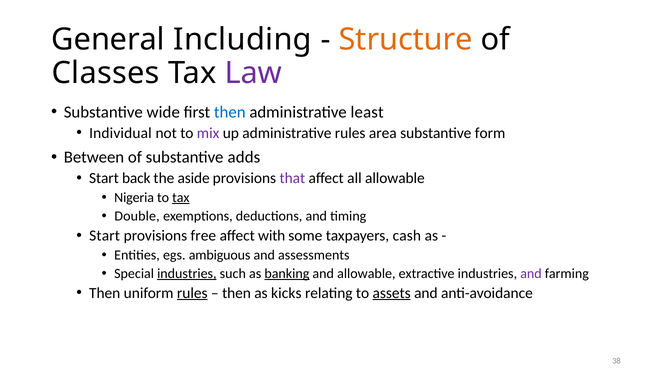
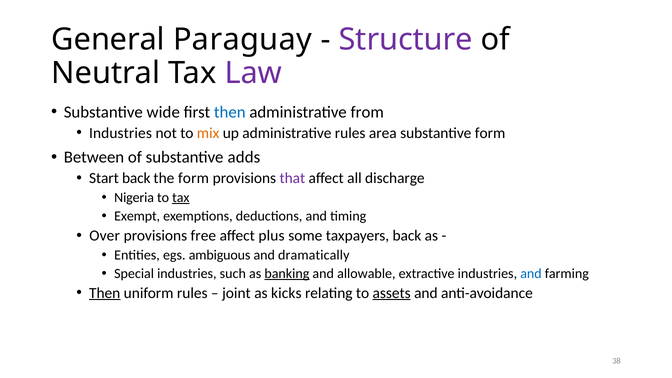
Including: Including -> Paraguay
Structure colour: orange -> purple
Classes: Classes -> Neutral
least: least -> from
Individual at (120, 133): Individual -> Industries
mix colour: purple -> orange
the aside: aside -> form
all allowable: allowable -> discharge
Double: Double -> Exempt
Start at (105, 236): Start -> Over
with: with -> plus
taxpayers cash: cash -> back
assessments: assessments -> dramatically
industries at (187, 274) underline: present -> none
and at (531, 274) colour: purple -> blue
Then at (105, 293) underline: none -> present
rules at (192, 293) underline: present -> none
then at (237, 293): then -> joint
